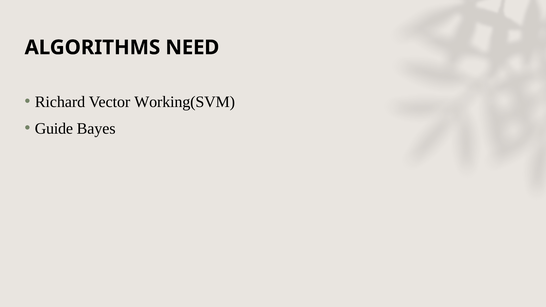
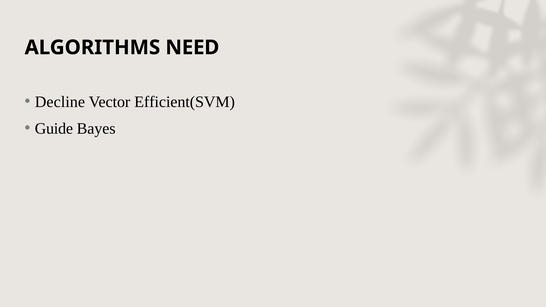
Richard: Richard -> Decline
Working(SVM: Working(SVM -> Efficient(SVM
